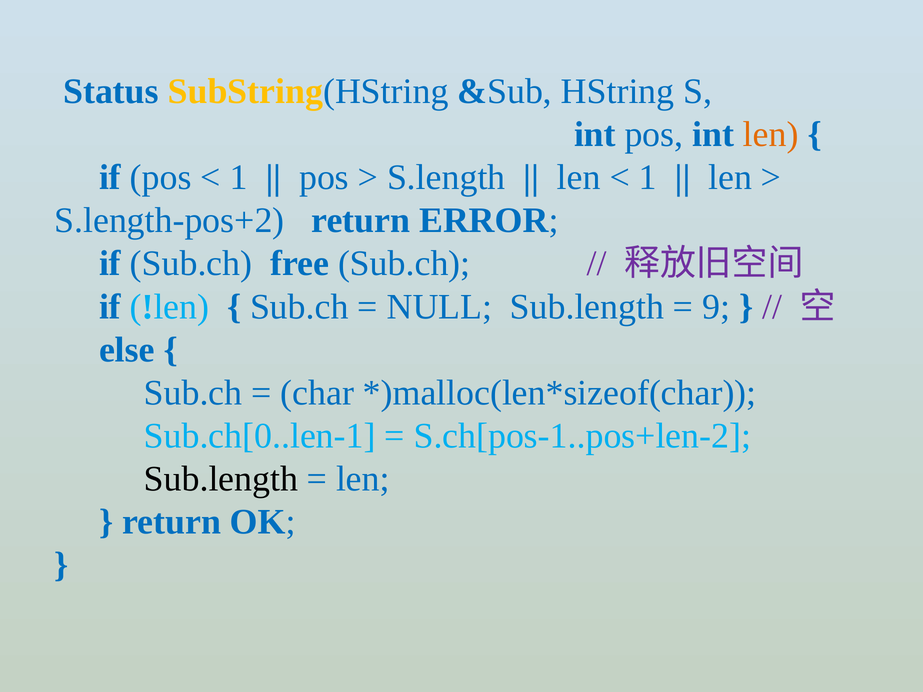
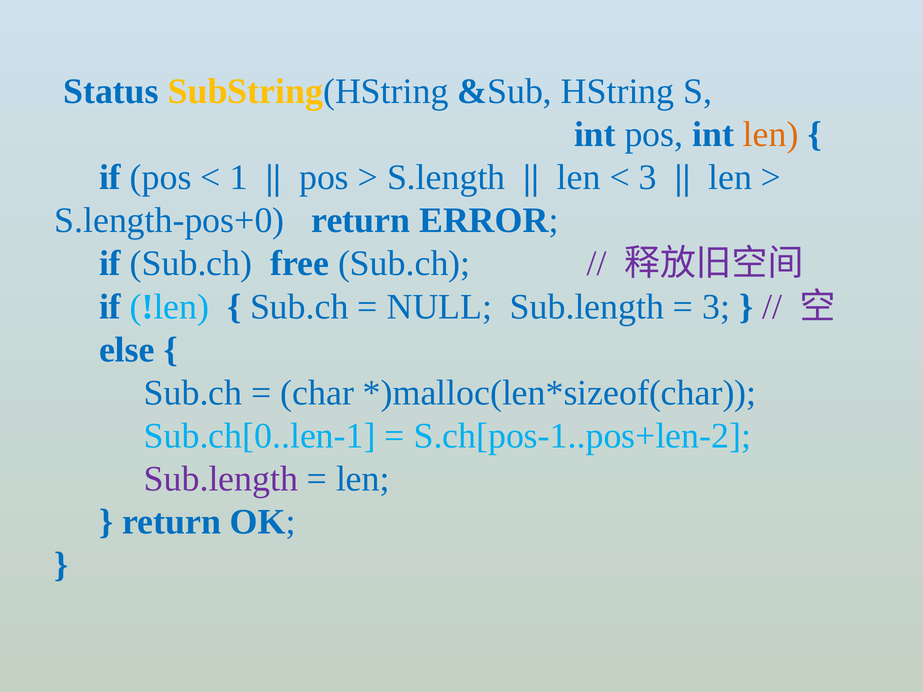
1 at (648, 177): 1 -> 3
S.length-pos+2: S.length-pos+2 -> S.length-pos+0
9 at (716, 307): 9 -> 3
Sub.length at (221, 479) colour: black -> purple
